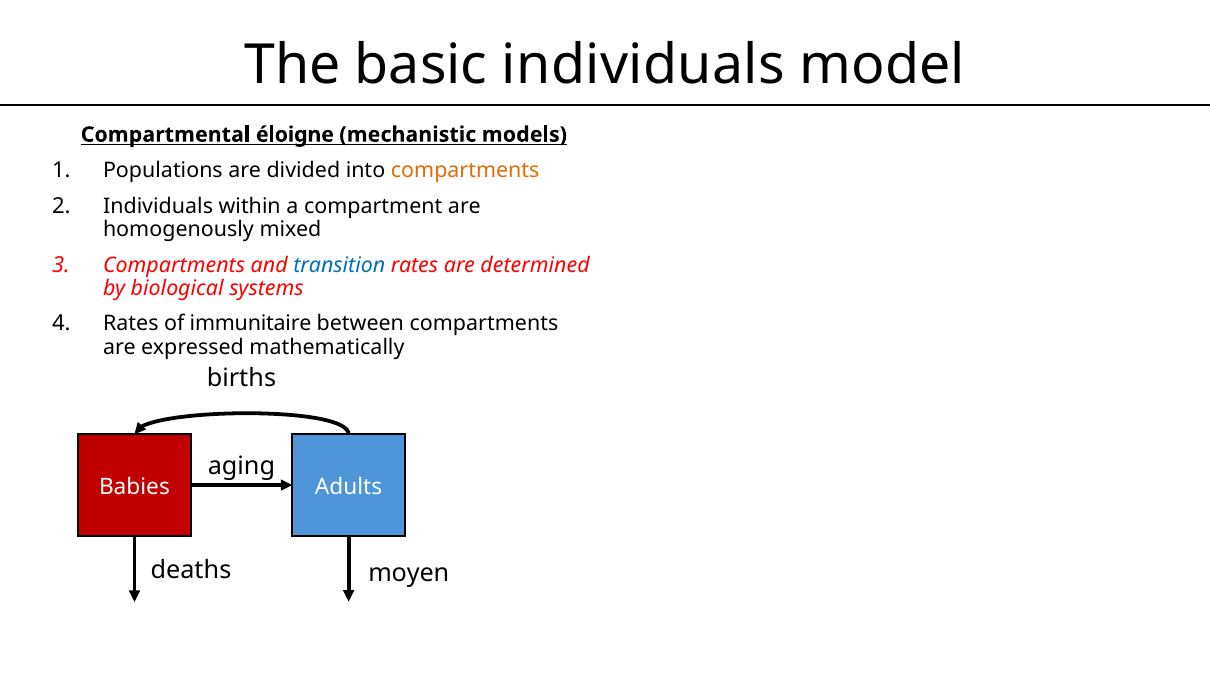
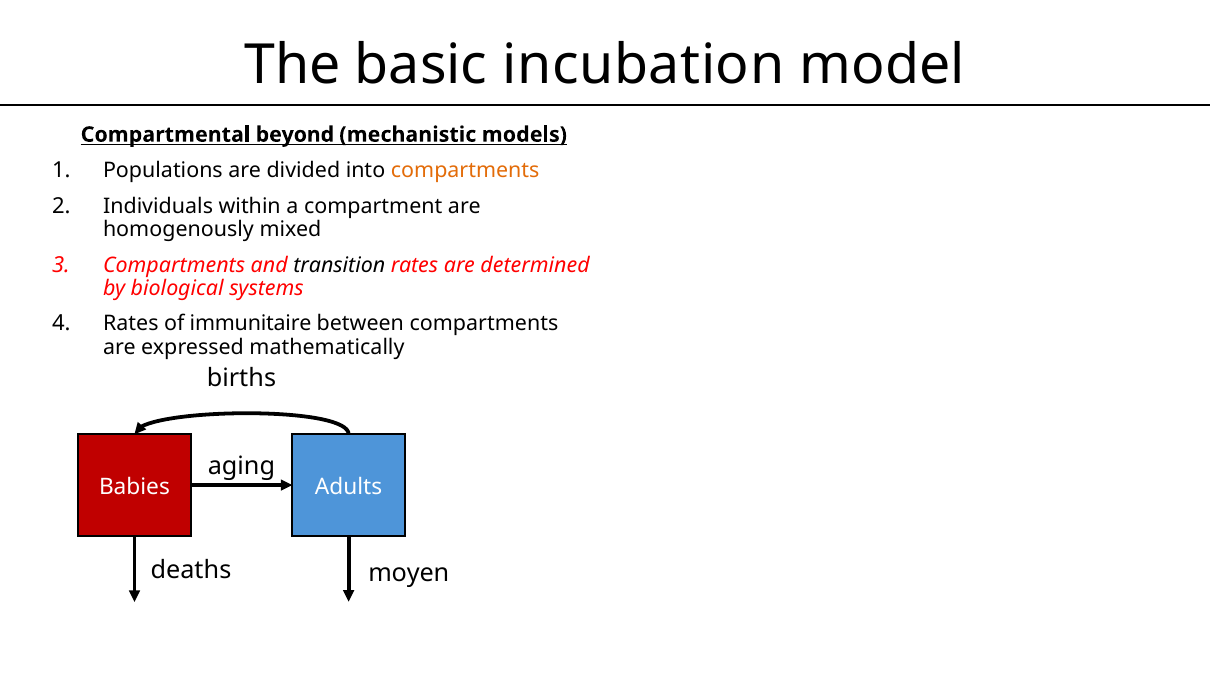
basic individuals: individuals -> incubation
éloigne: éloigne -> beyond
transition colour: blue -> black
